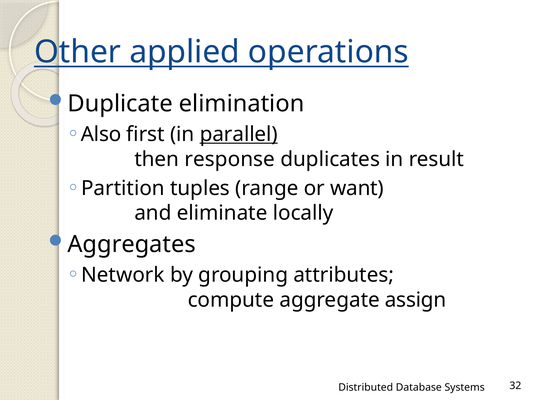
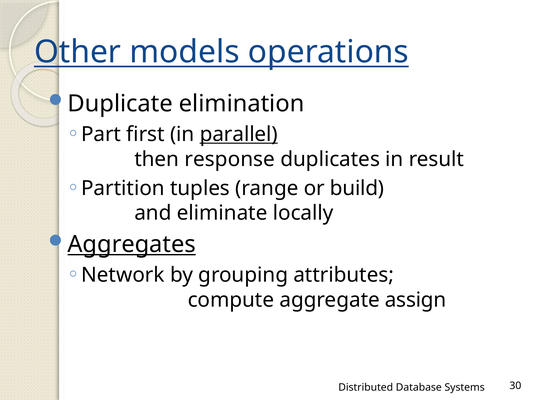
applied: applied -> models
Also: Also -> Part
want: want -> build
Aggregates underline: none -> present
32: 32 -> 30
